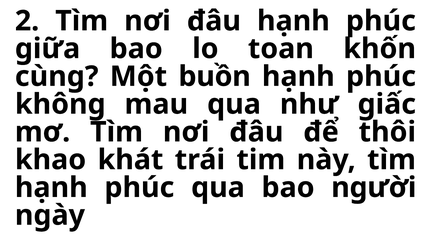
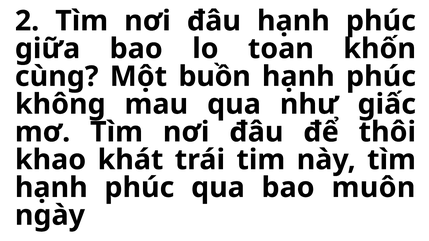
người: người -> muôn
